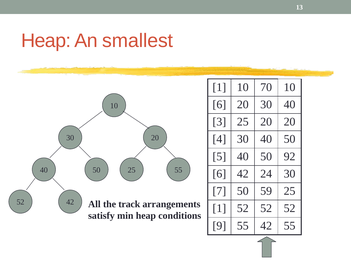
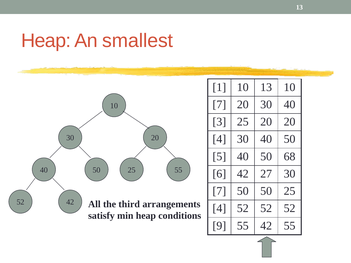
10 70: 70 -> 13
6 at (219, 105): 6 -> 7
92: 92 -> 68
24: 24 -> 27
50 59: 59 -> 50
track: track -> third
1 at (219, 209): 1 -> 4
